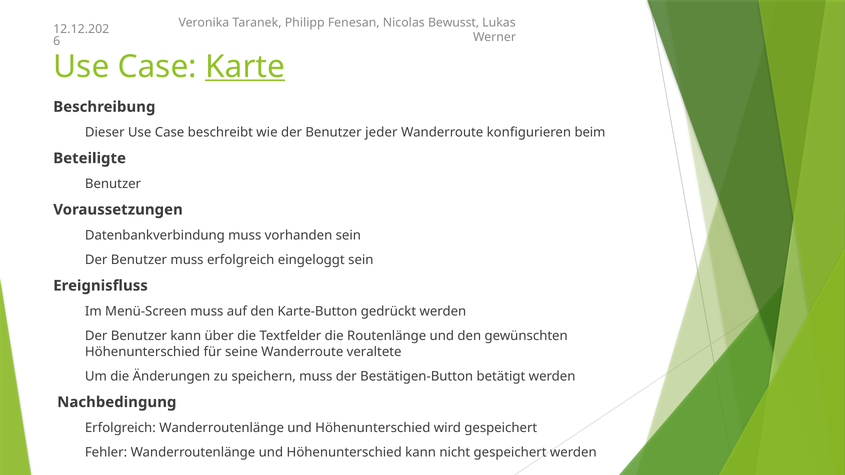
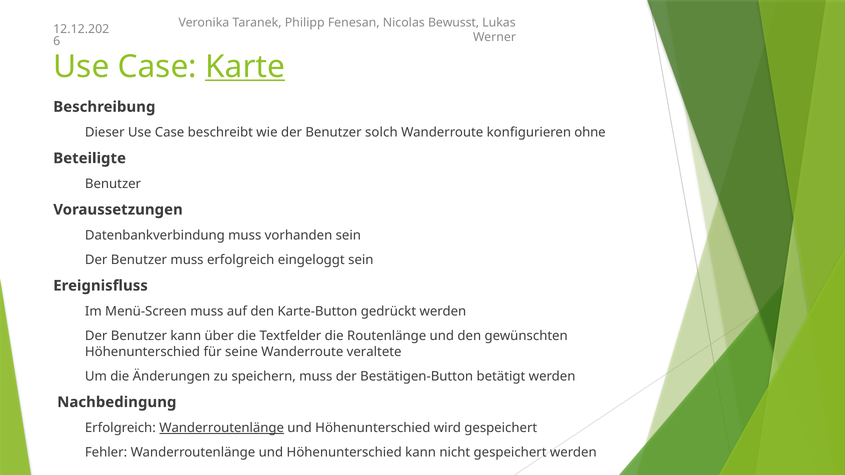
jeder: jeder -> solch
beim: beim -> ohne
Wanderroutenlänge at (222, 428) underline: none -> present
